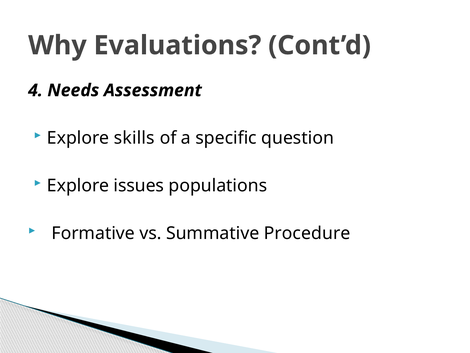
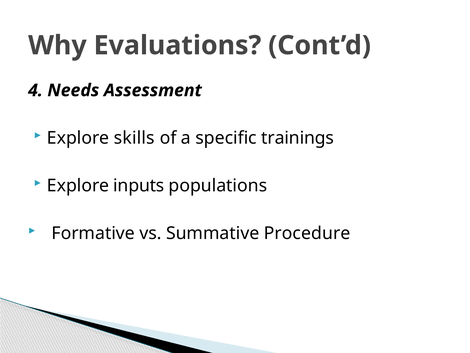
question: question -> trainings
issues: issues -> inputs
